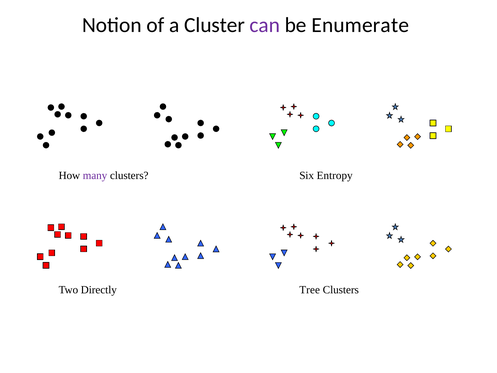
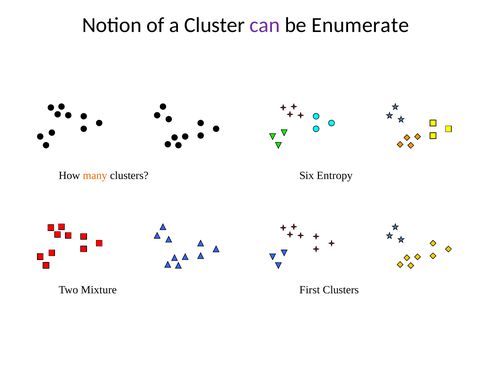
many colour: purple -> orange
Directly: Directly -> Mixture
Tree: Tree -> First
